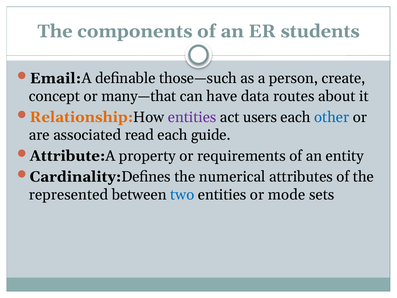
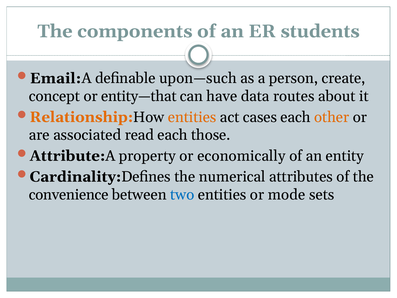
those—such: those—such -> upon—such
many—that: many—that -> entity—that
entities at (192, 117) colour: purple -> orange
users: users -> cases
other colour: blue -> orange
guide: guide -> those
requirements: requirements -> economically
represented: represented -> convenience
